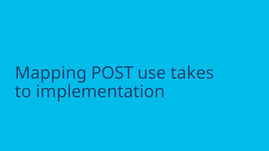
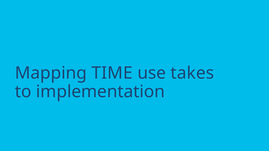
POST: POST -> TIME
